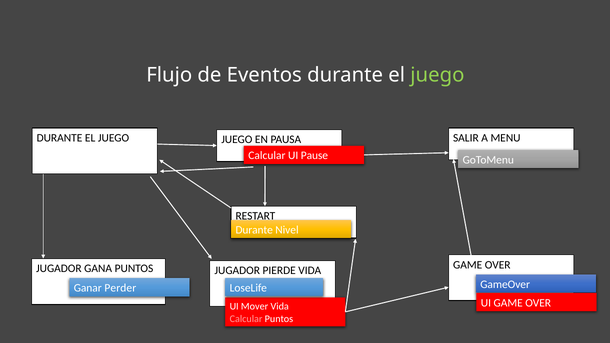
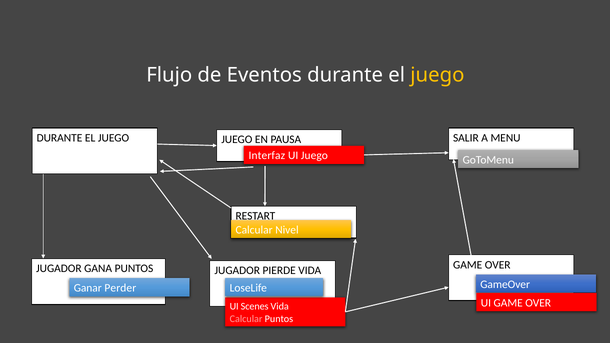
juego at (437, 75) colour: light green -> yellow
Calcular at (267, 156): Calcular -> Interfaz
UI Pause: Pause -> Juego
Durante at (254, 230): Durante -> Calcular
Mover: Mover -> Scenes
